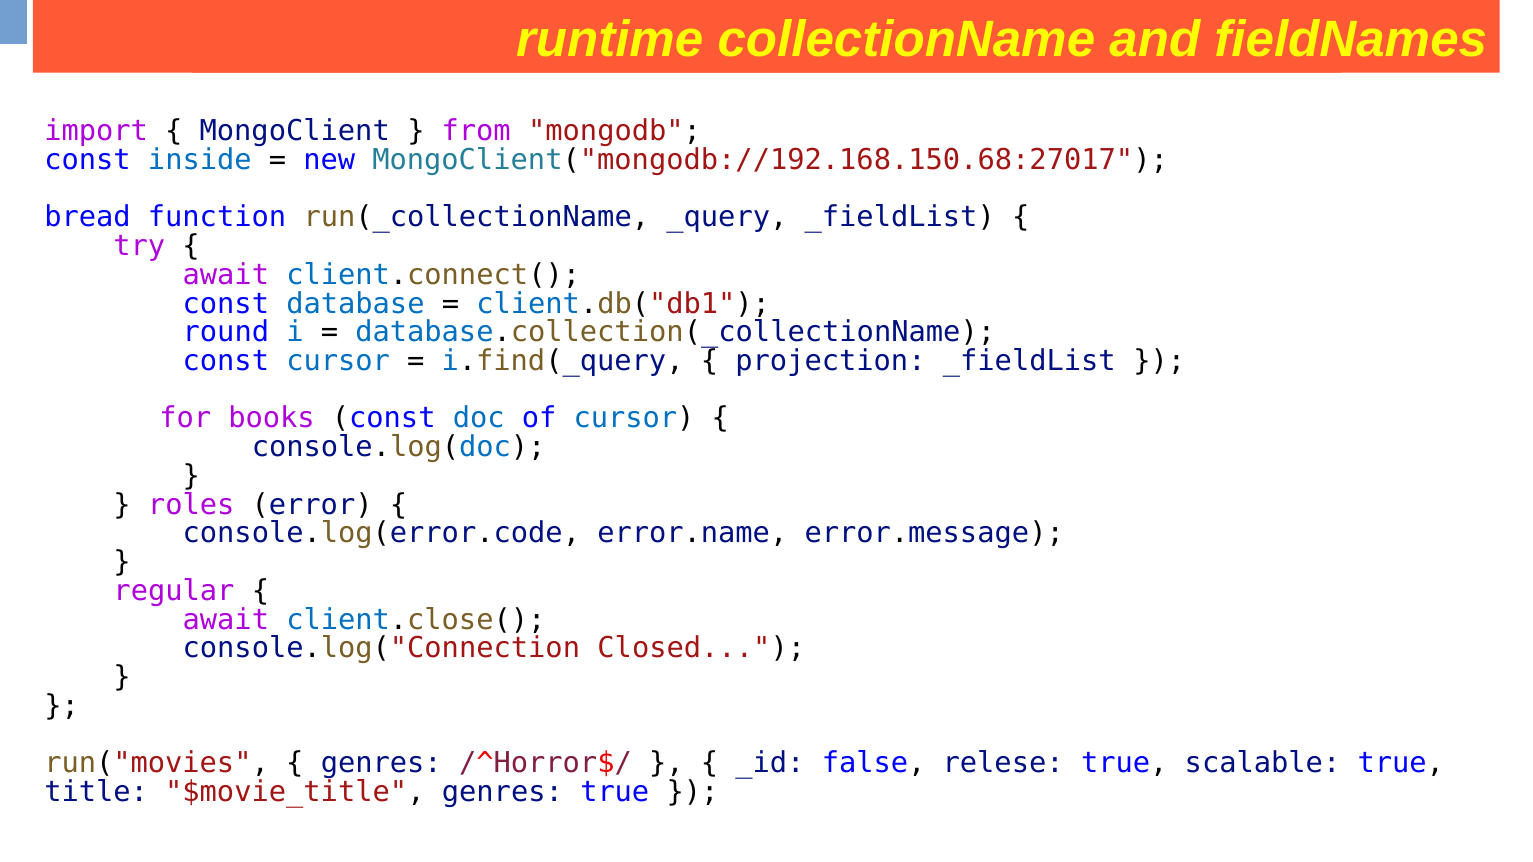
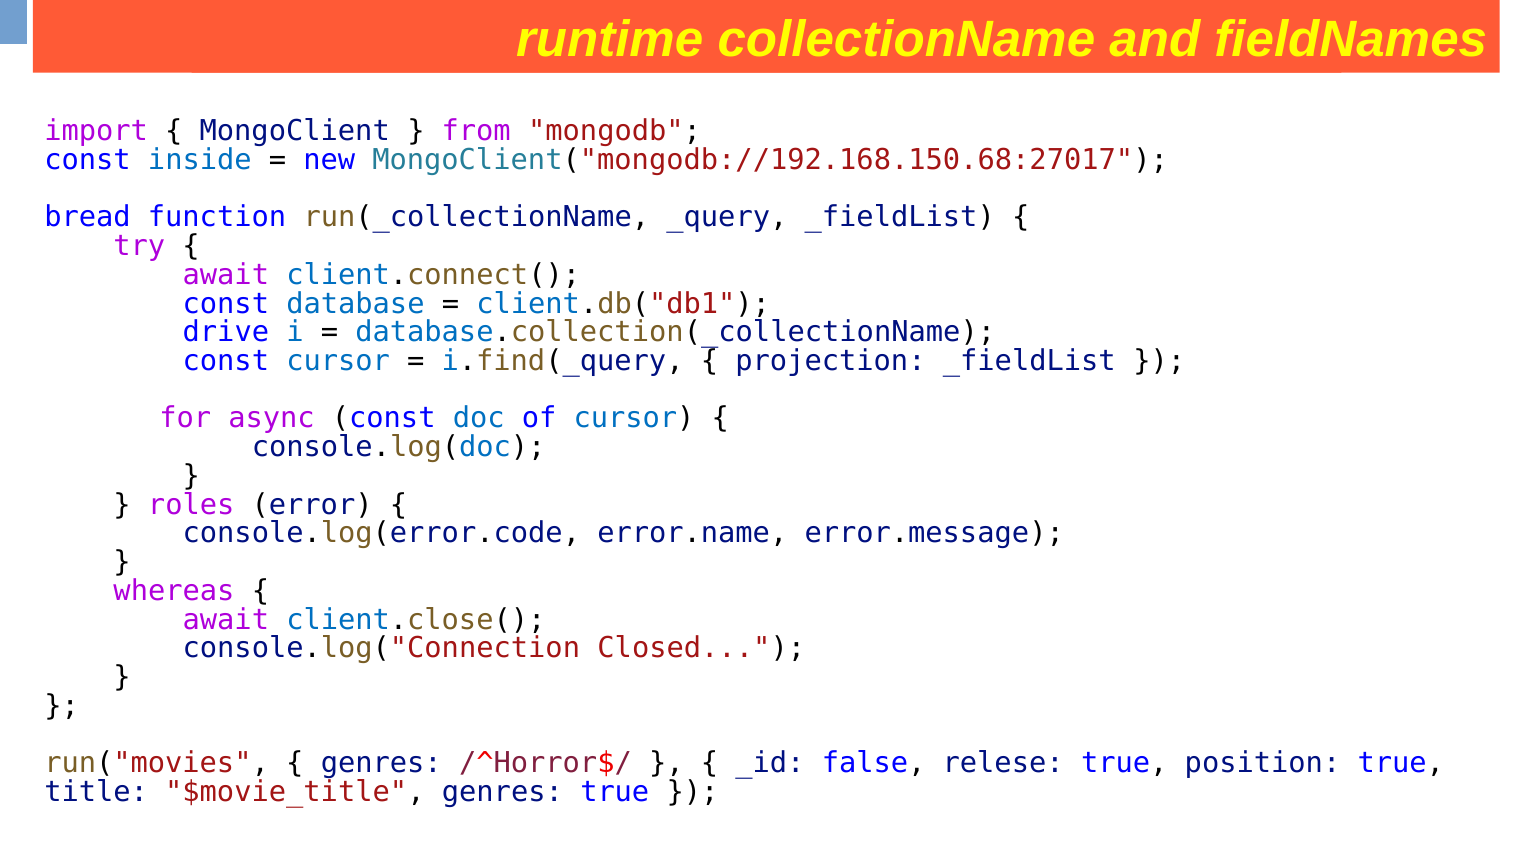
round: round -> drive
books: books -> async
regular: regular -> whereas
scalable: scalable -> position
